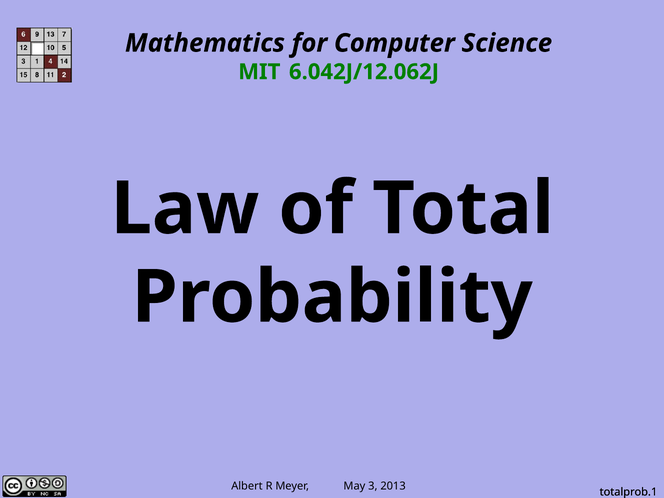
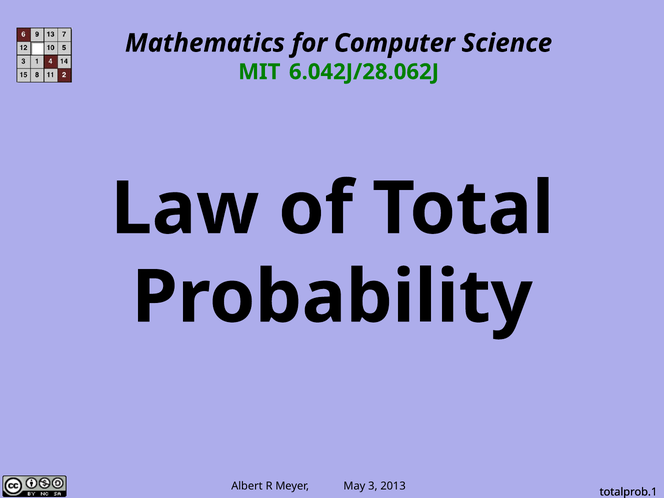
6.042J/12.062J: 6.042J/12.062J -> 6.042J/28.062J
